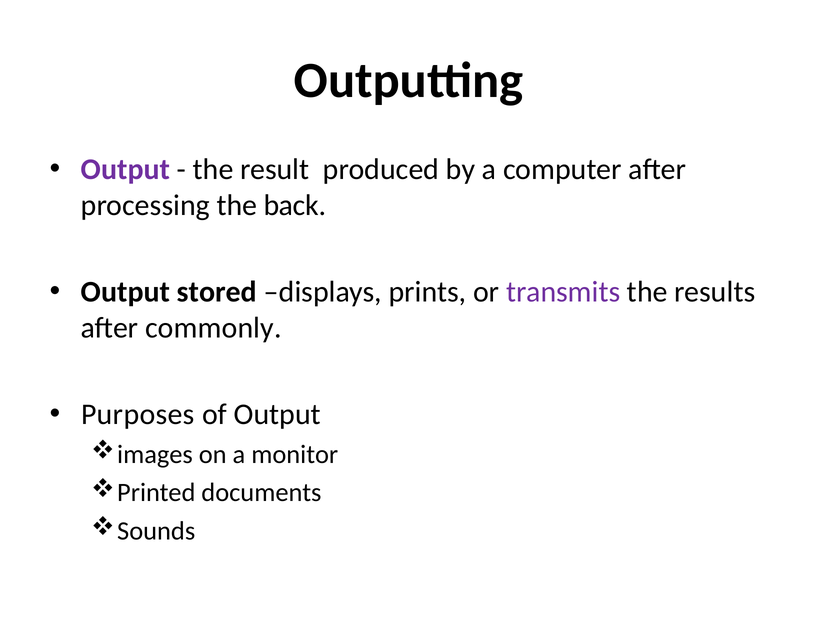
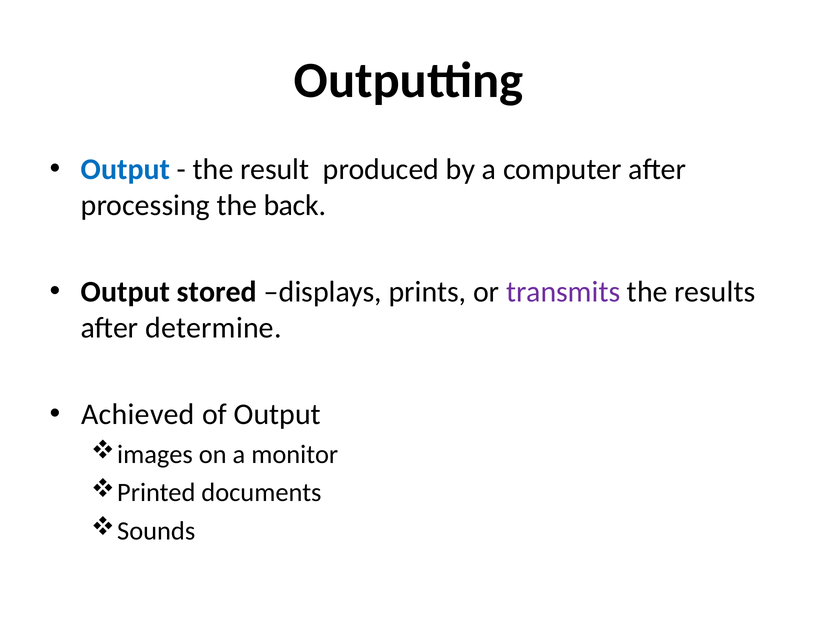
Output at (125, 169) colour: purple -> blue
commonly: commonly -> determine
Purposes: Purposes -> Achieved
